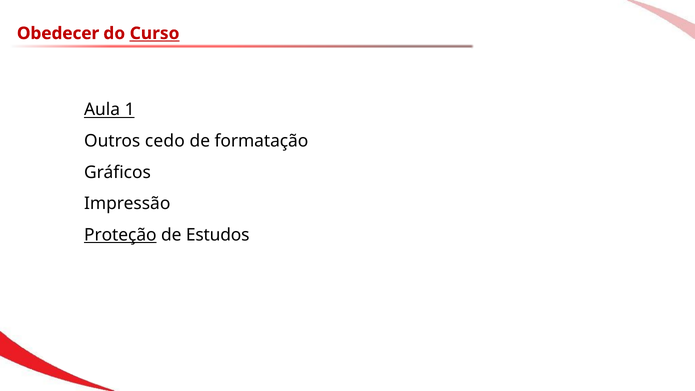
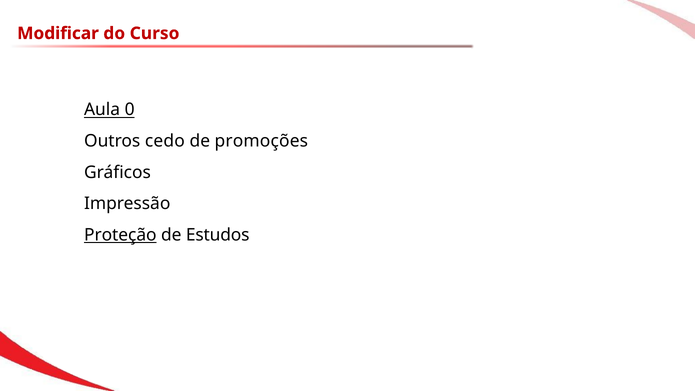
Obedecer: Obedecer -> Modificar
Curso underline: present -> none
1: 1 -> 0
formatação: formatação -> promoções
